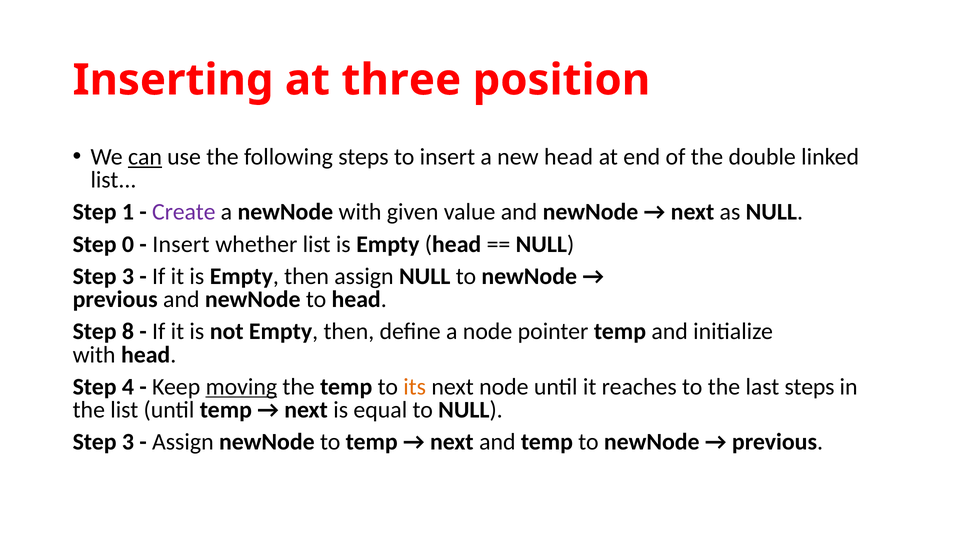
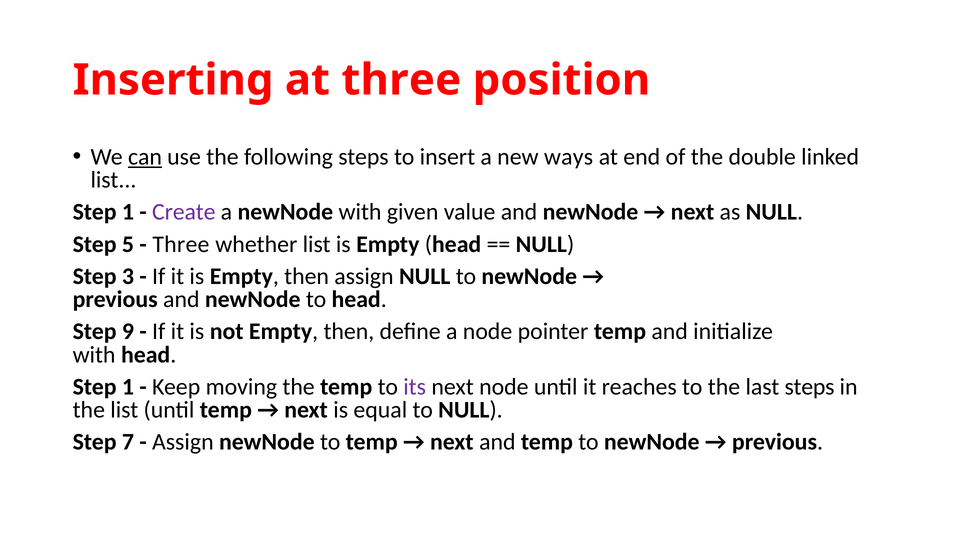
new head: head -> ways
0: 0 -> 5
Insert at (181, 244): Insert -> Three
8: 8 -> 9
4 at (128, 387): 4 -> 1
moving underline: present -> none
its colour: orange -> purple
3 at (128, 442): 3 -> 7
